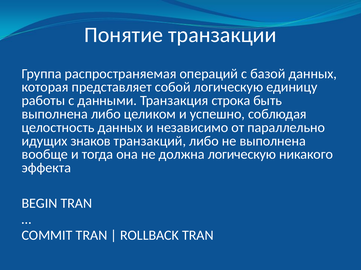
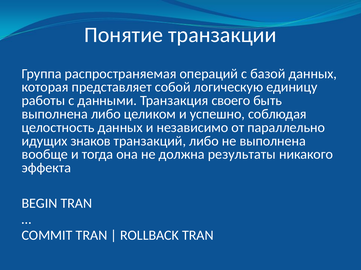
строка: строка -> своего
должна логическую: логическую -> результаты
